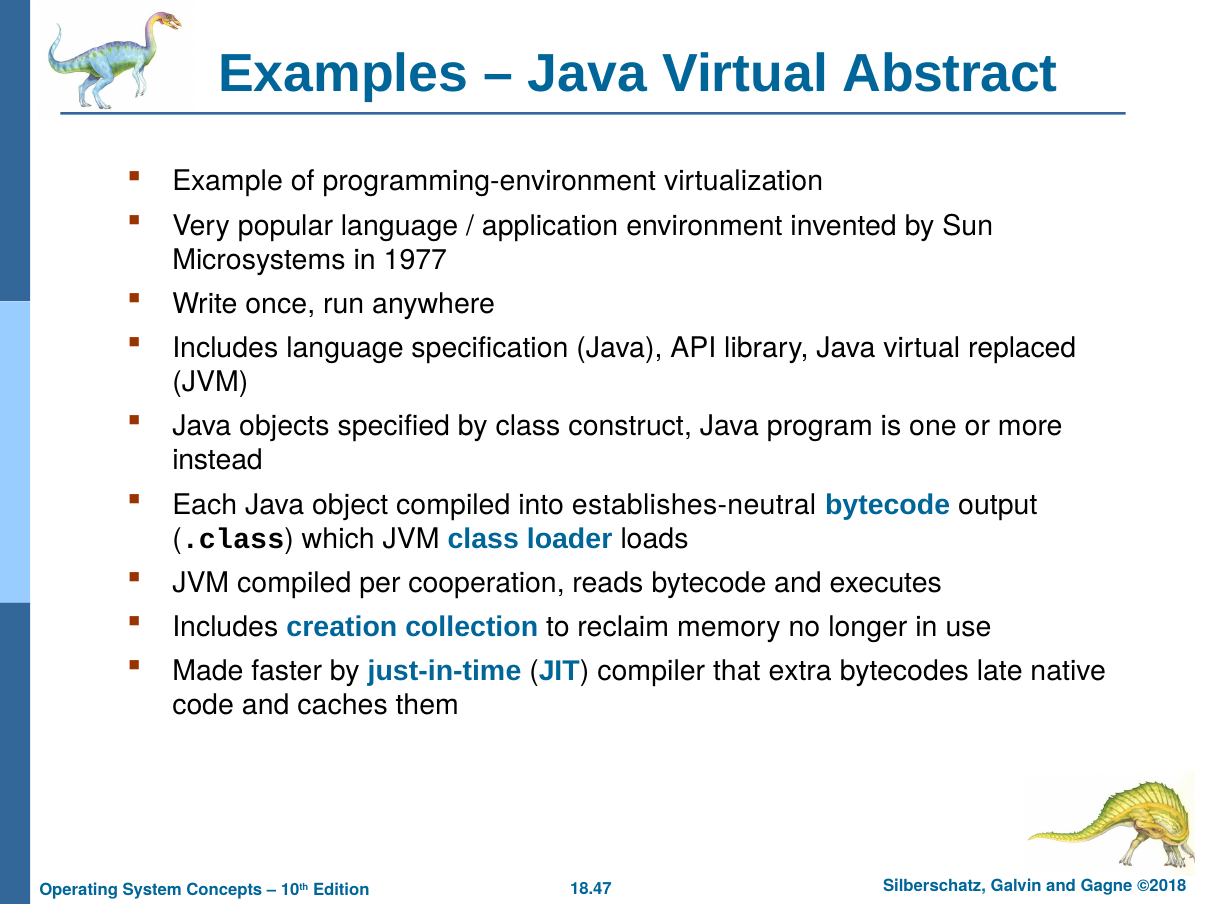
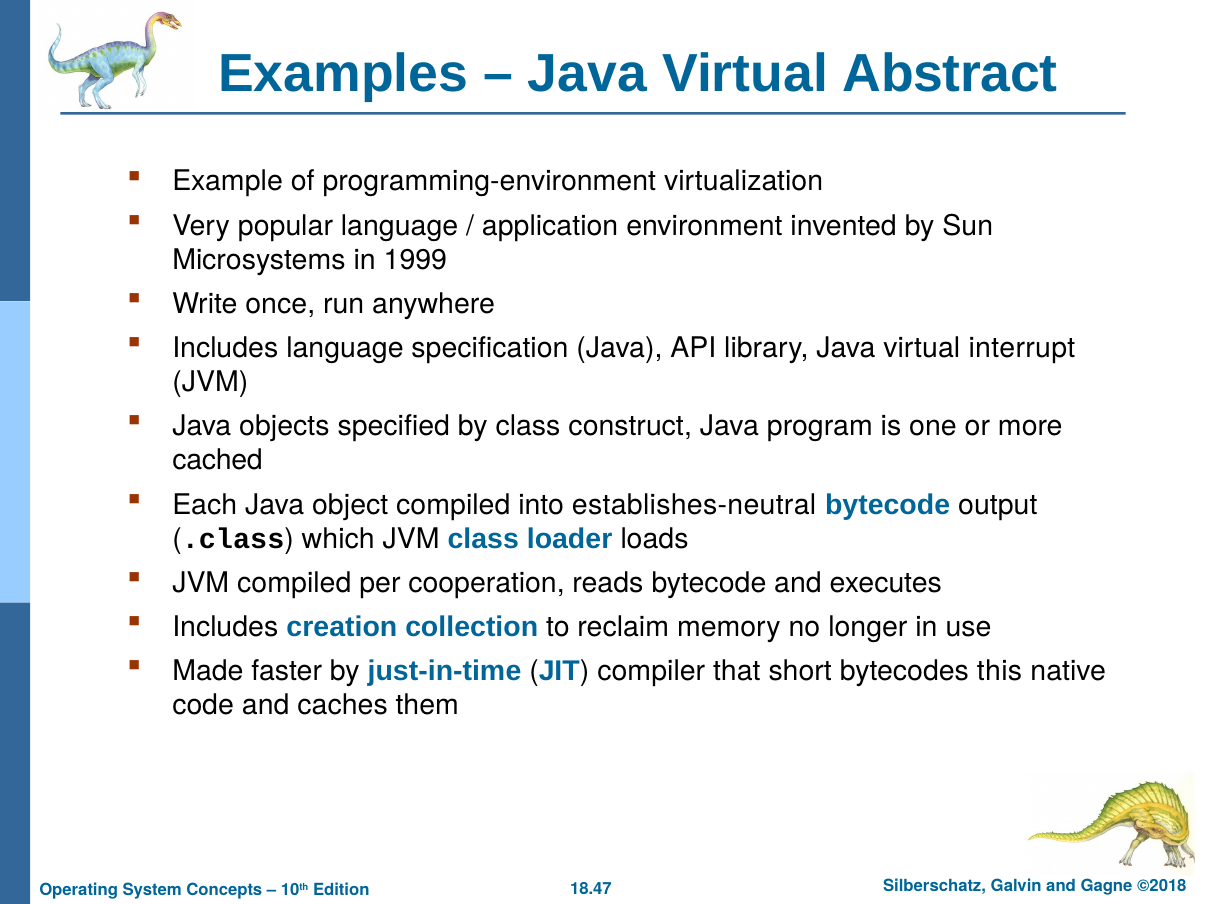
1977: 1977 -> 1999
replaced: replaced -> interrupt
instead: instead -> cached
extra: extra -> short
late: late -> this
